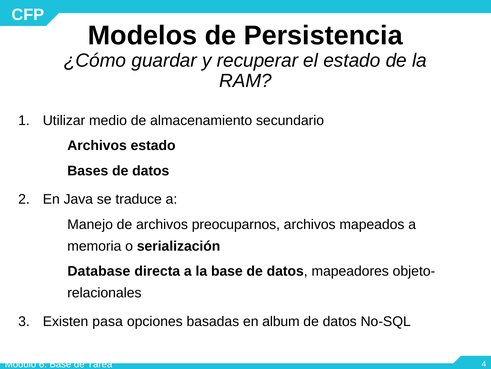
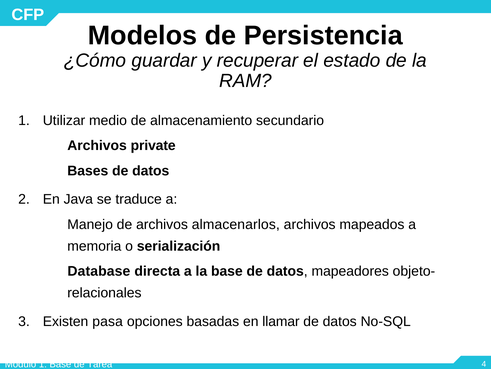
Archivos estado: estado -> private
preocuparnos: preocuparnos -> almacenarlos
album: album -> llamar
Módulo 6: 6 -> 1
